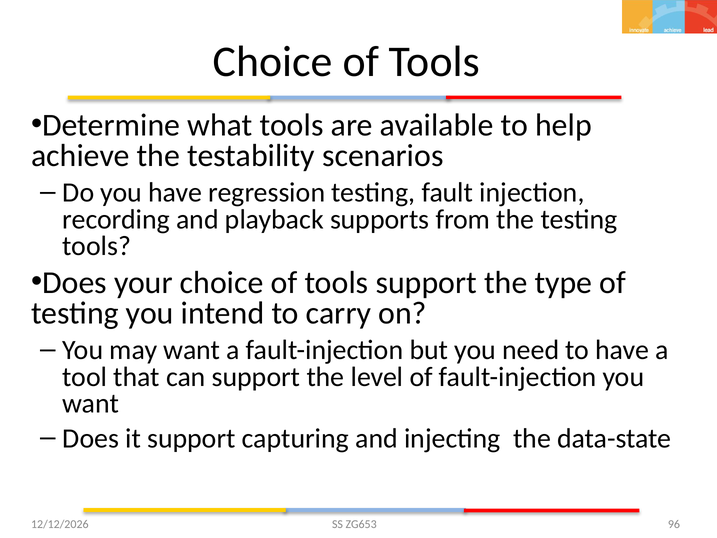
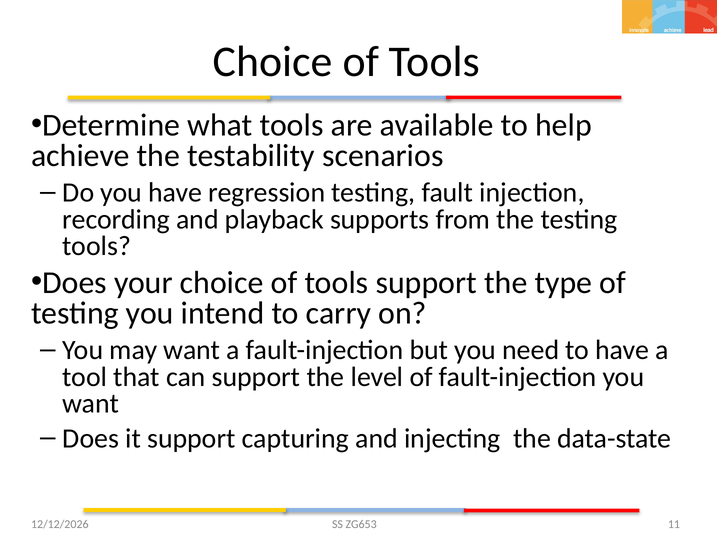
96: 96 -> 11
